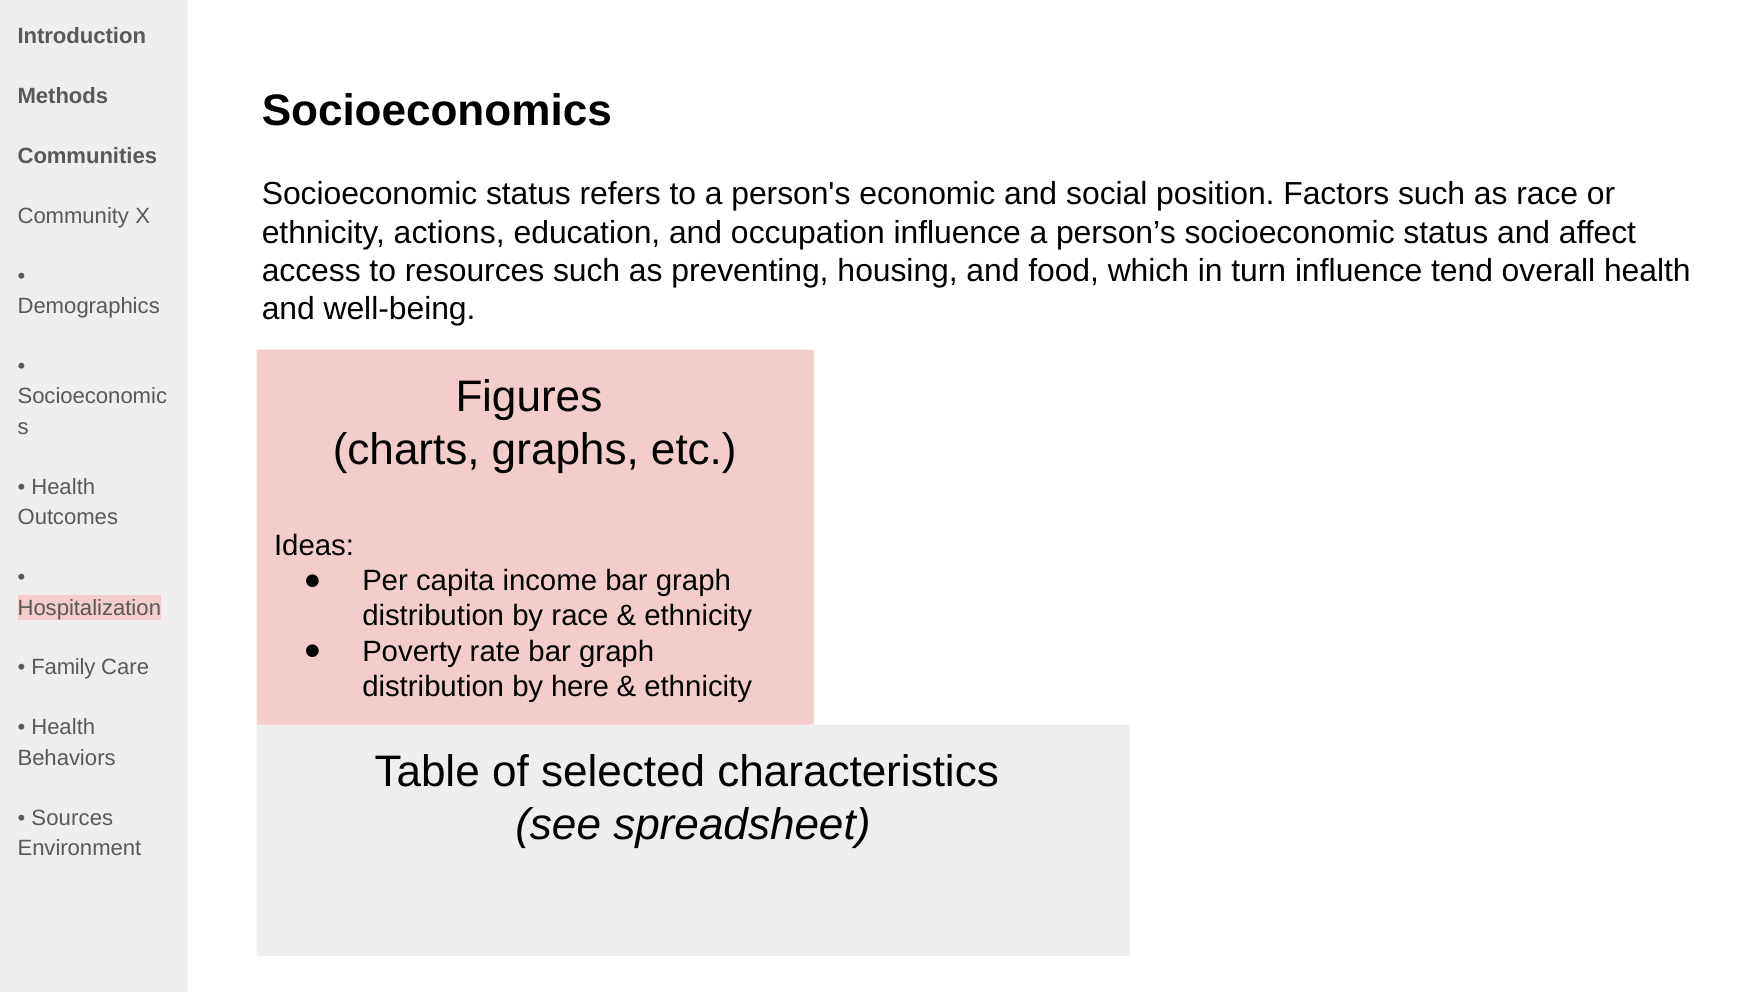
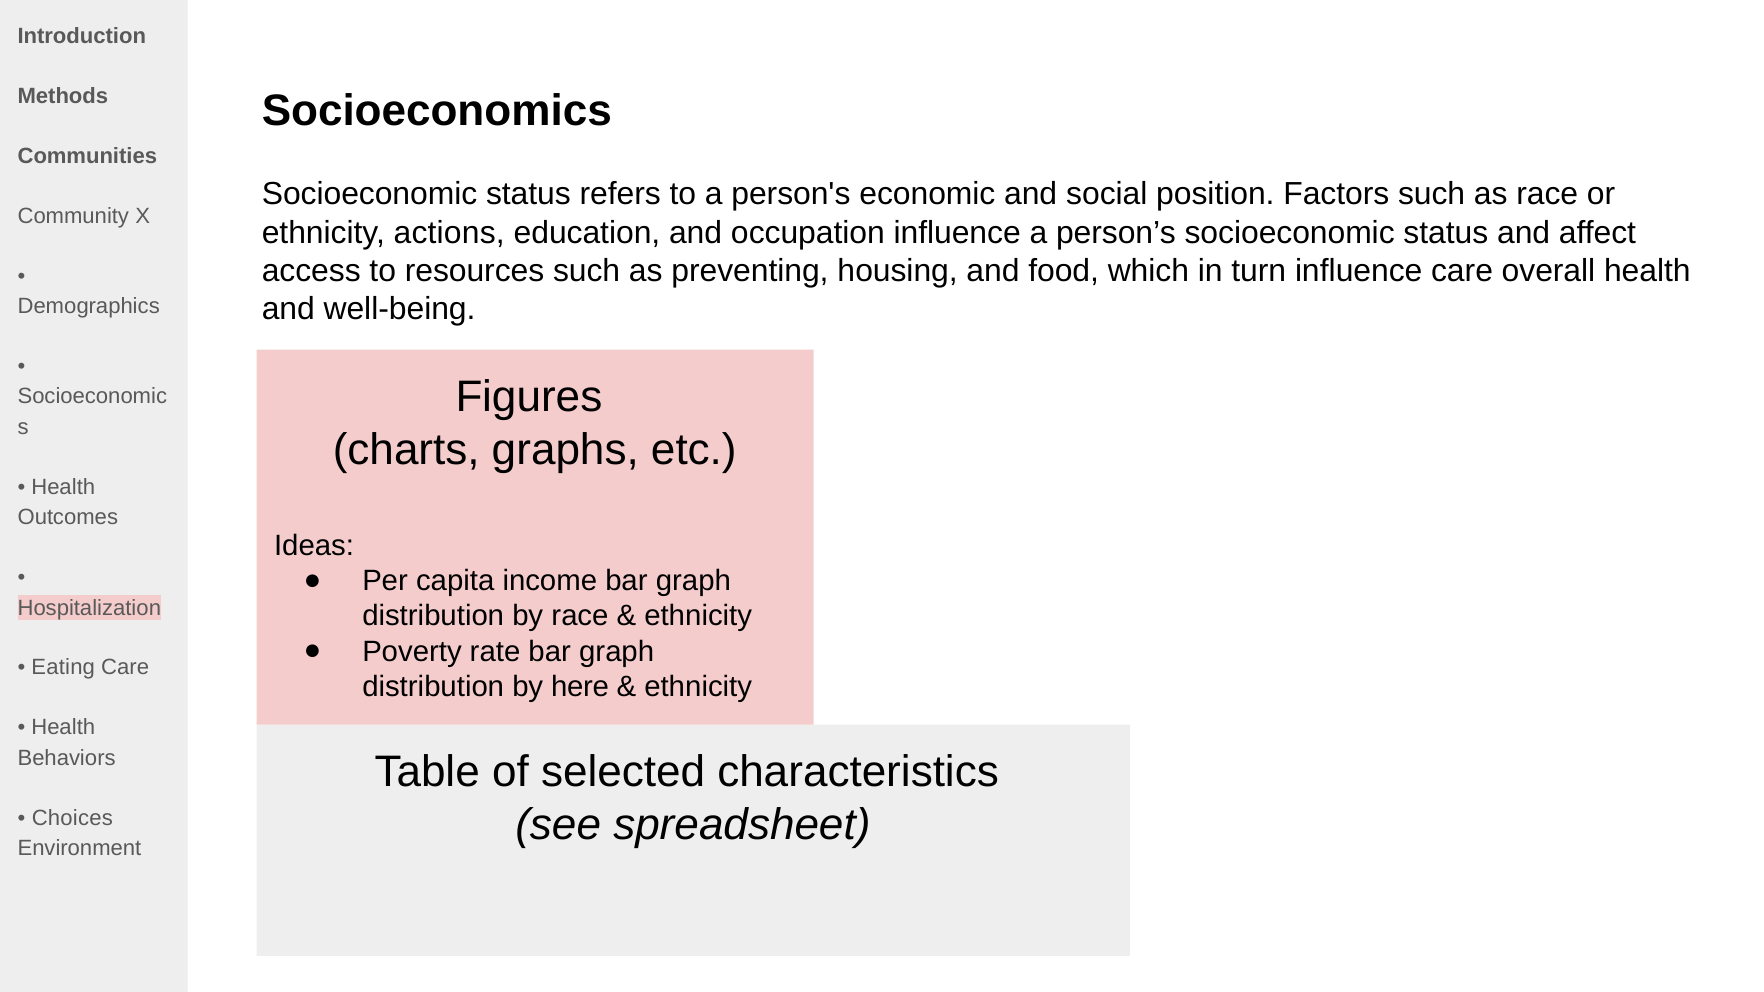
influence tend: tend -> care
Family: Family -> Eating
Sources: Sources -> Choices
